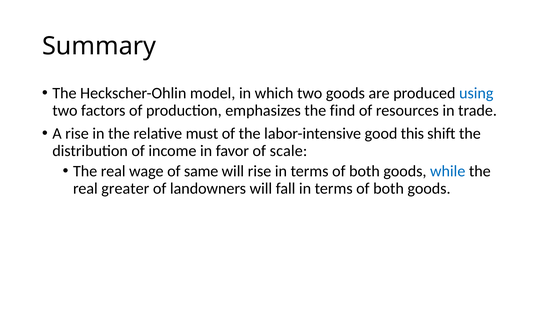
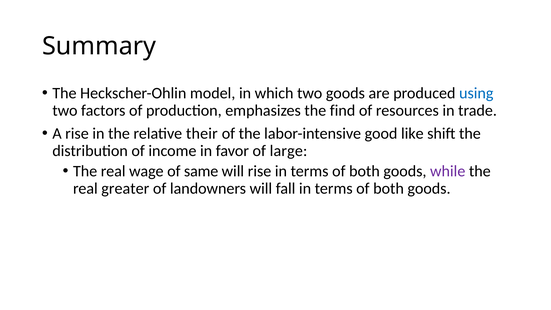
must: must -> their
this: this -> like
scale: scale -> large
while colour: blue -> purple
